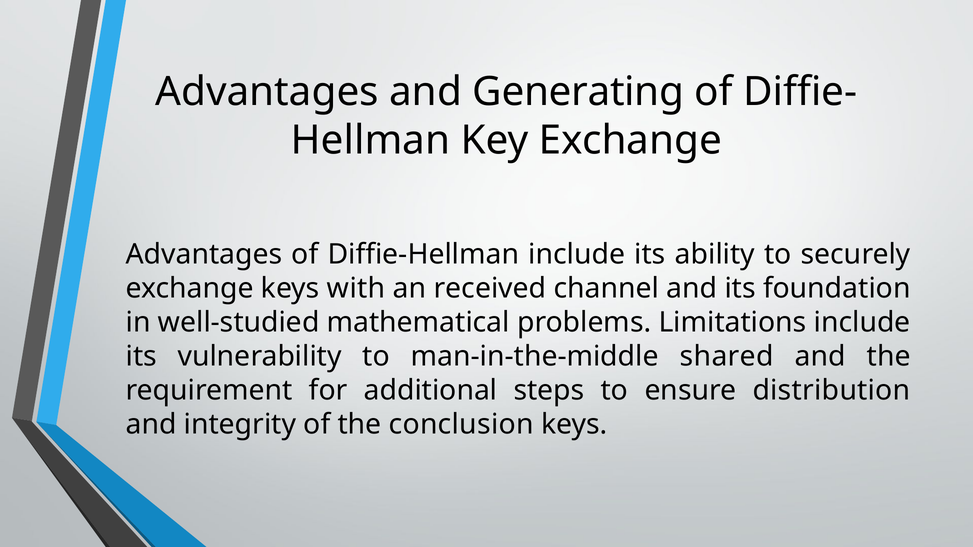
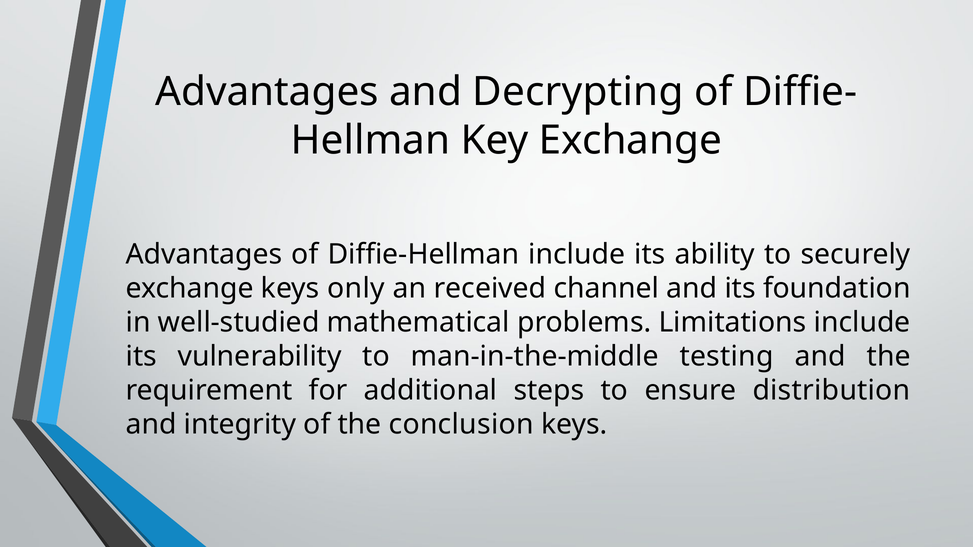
Generating: Generating -> Decrypting
with: with -> only
shared: shared -> testing
